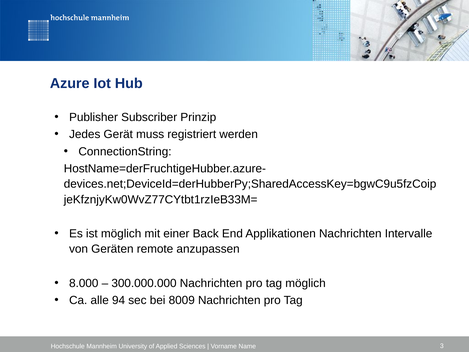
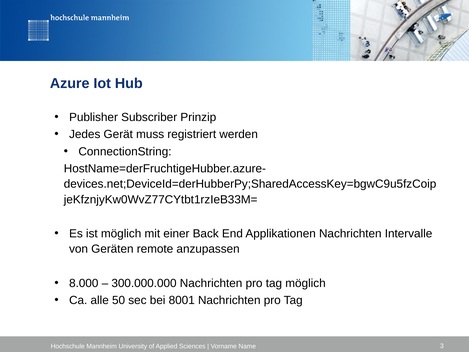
94: 94 -> 50
8009: 8009 -> 8001
